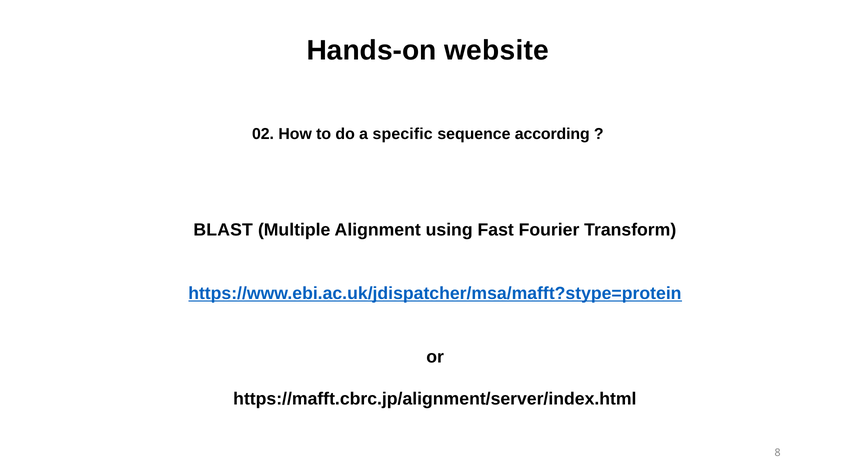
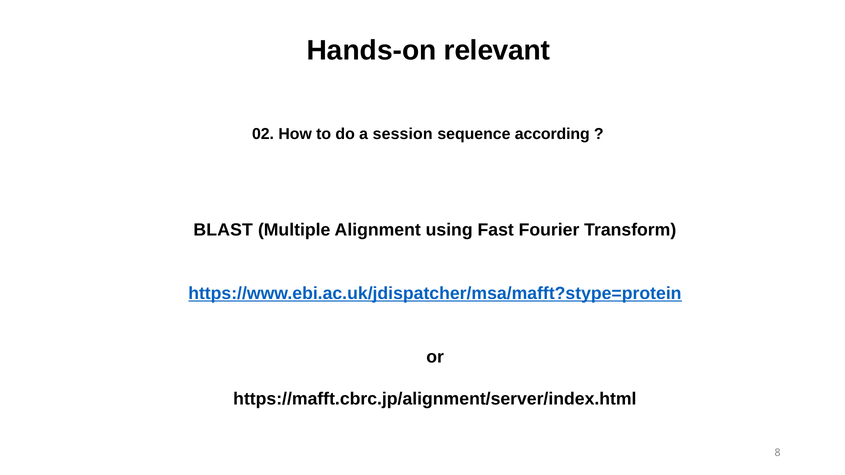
website: website -> relevant
specific: specific -> session
